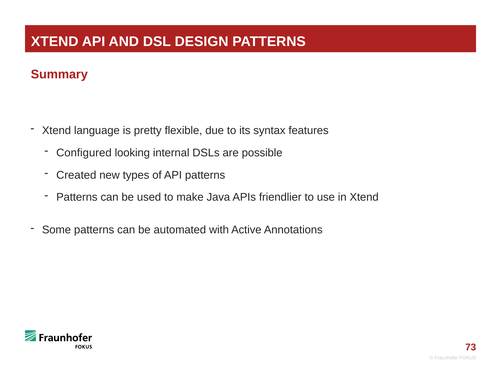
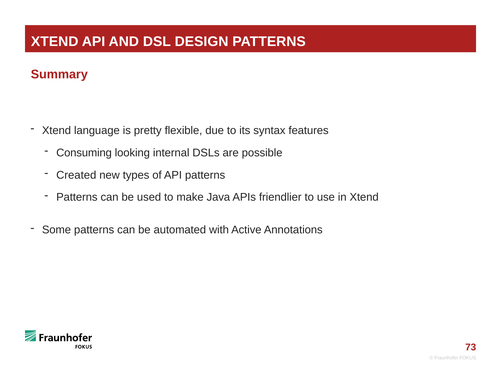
Configured: Configured -> Consuming
